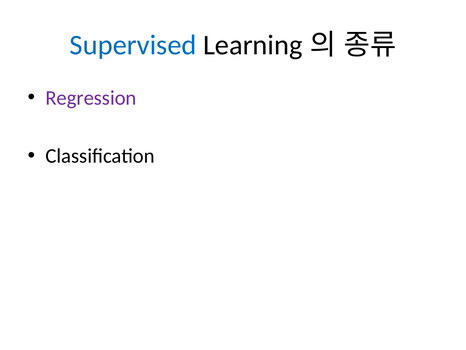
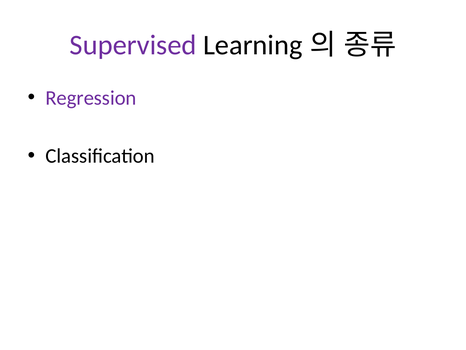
Supervised colour: blue -> purple
